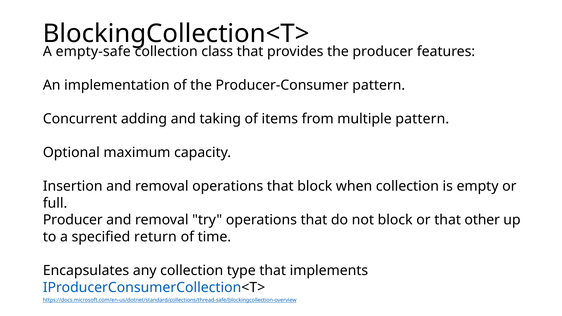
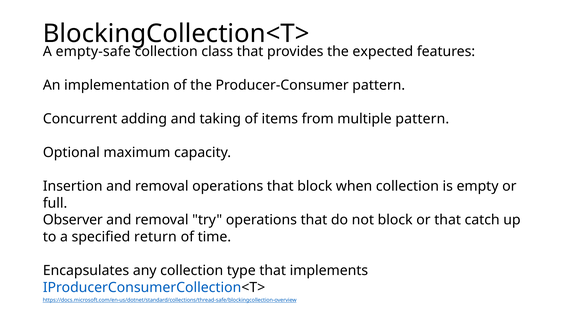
the producer: producer -> expected
Producer at (73, 220): Producer -> Observer
other: other -> catch
